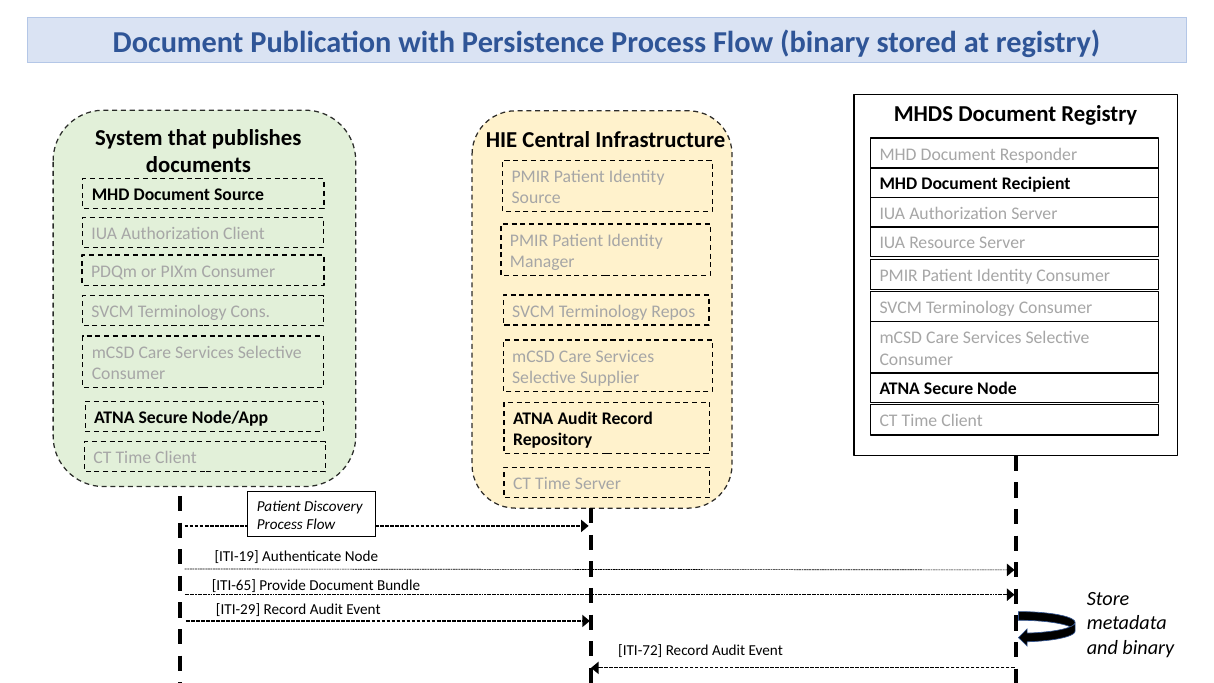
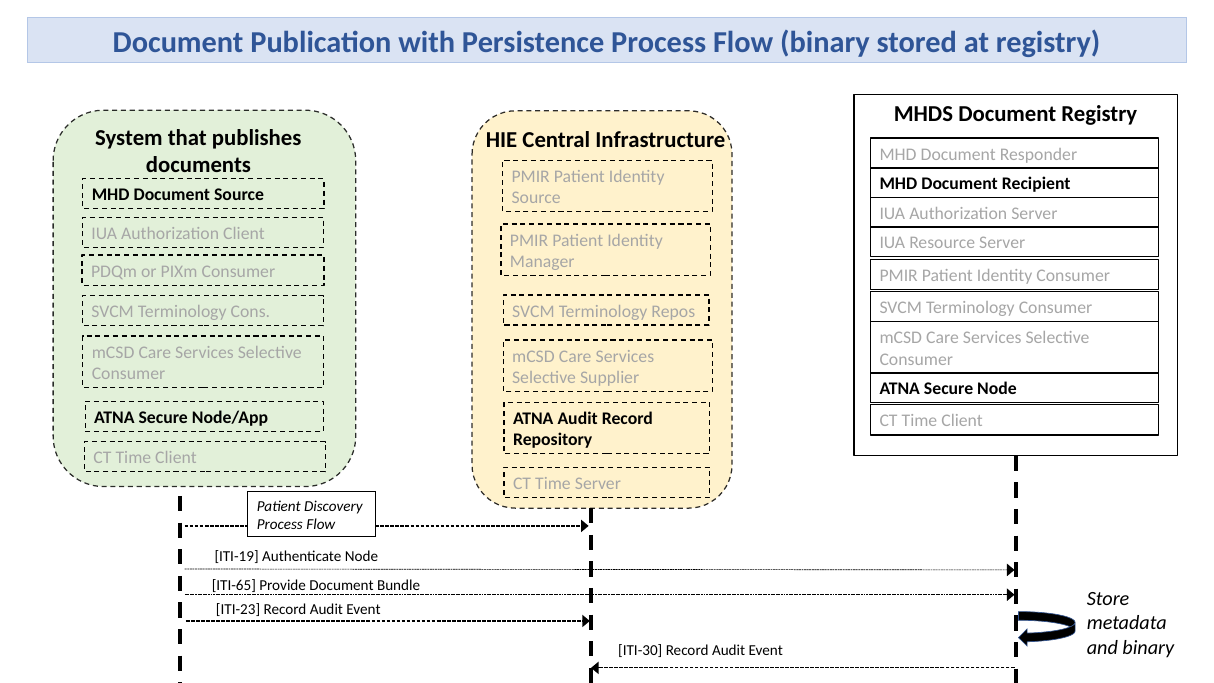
ITI-29: ITI-29 -> ITI-23
ITI-72: ITI-72 -> ITI-30
